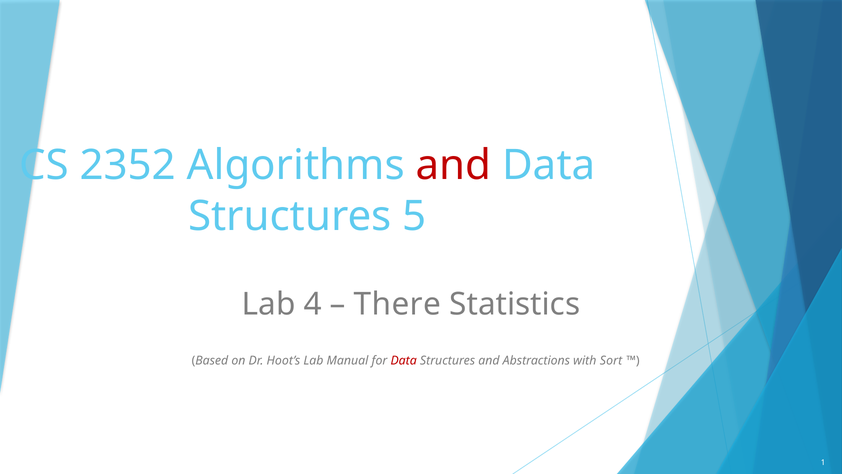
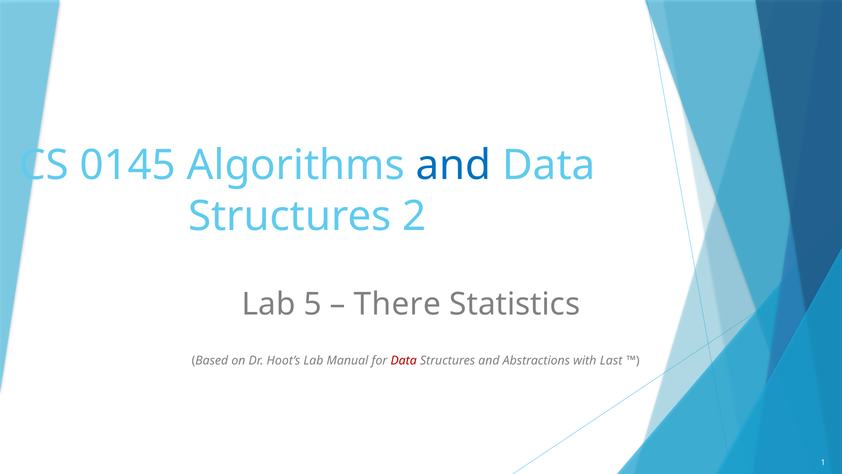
2352: 2352 -> 0145
and at (454, 165) colour: red -> blue
5: 5 -> 2
4: 4 -> 5
Sort: Sort -> Last
